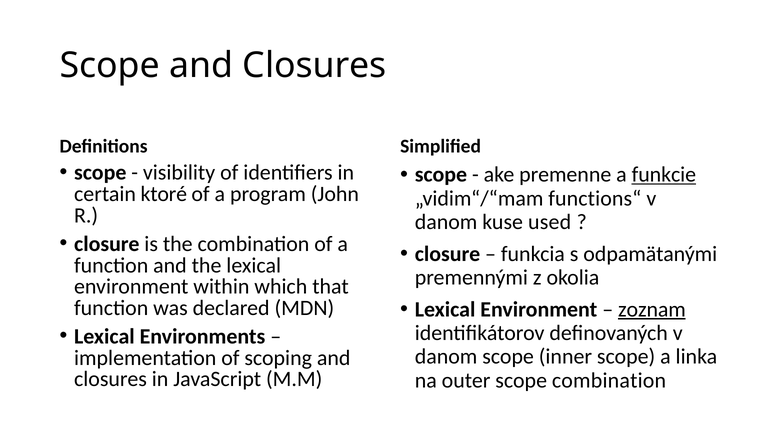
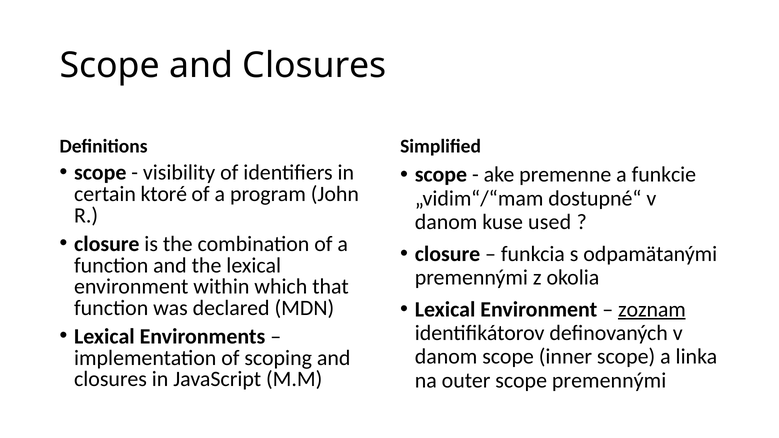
funkcie underline: present -> none
functions“: functions“ -> dostupné“
scope combination: combination -> premennými
